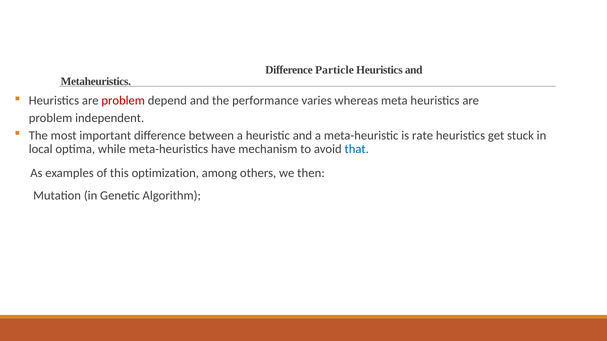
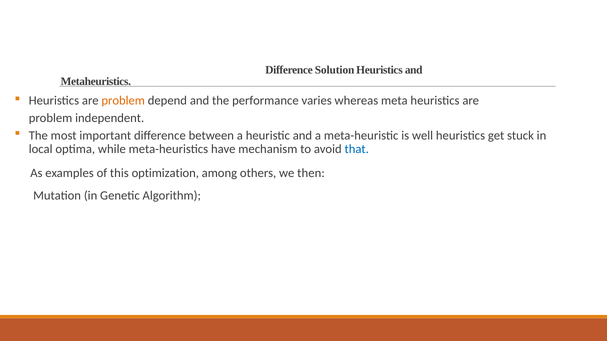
Particle: Particle -> Solution
problem at (123, 101) colour: red -> orange
rate: rate -> well
